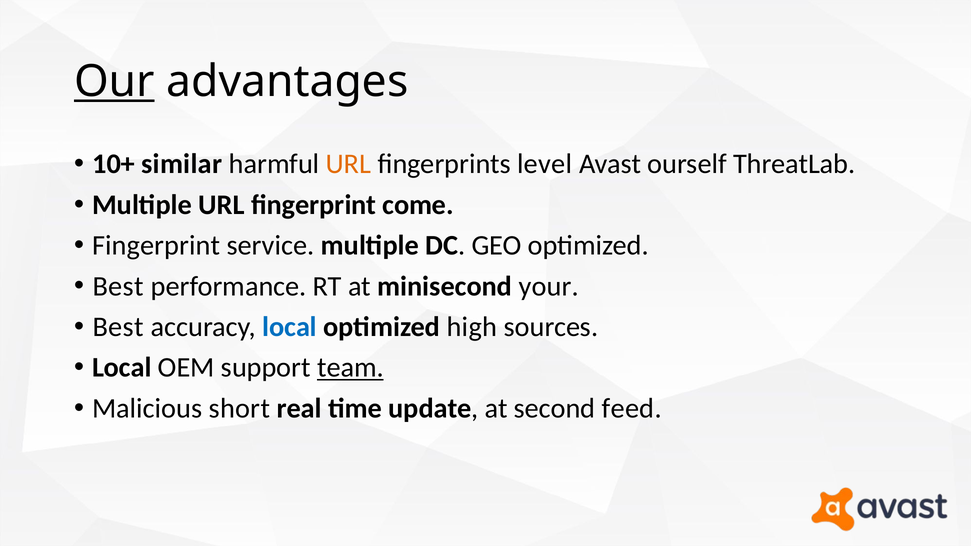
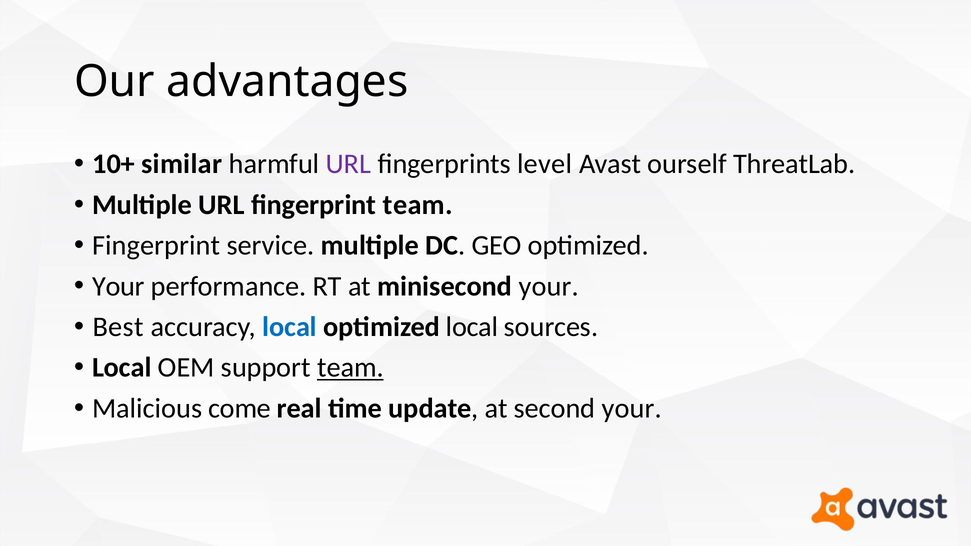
Our underline: present -> none
URL at (349, 164) colour: orange -> purple
fingerprint come: come -> team
Best at (118, 286): Best -> Your
optimized high: high -> local
short: short -> come
second feed: feed -> your
